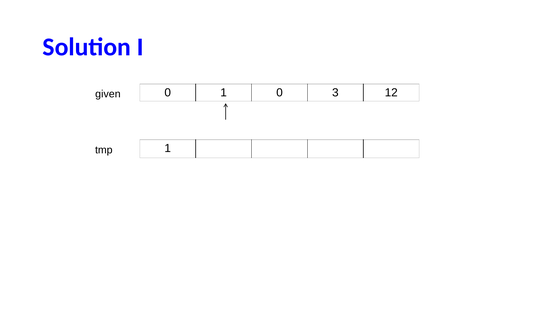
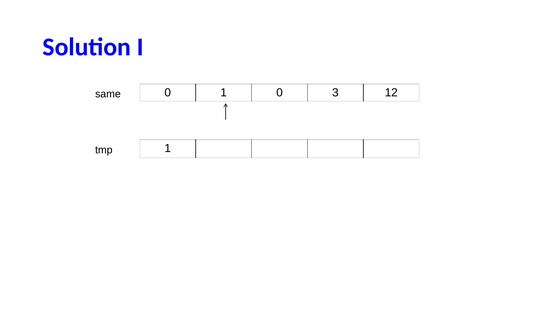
given: given -> same
